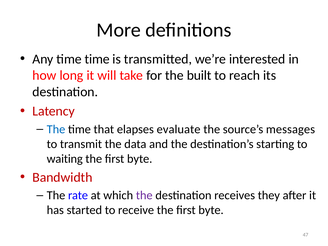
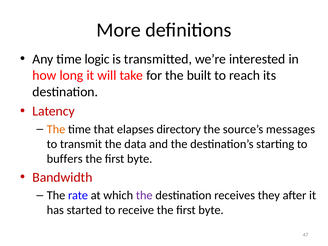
time time: time -> logic
The at (56, 129) colour: blue -> orange
evaluate: evaluate -> directory
waiting: waiting -> buffers
